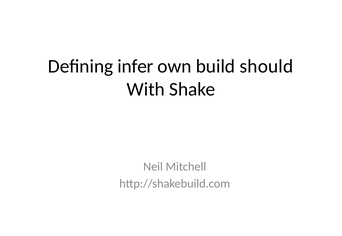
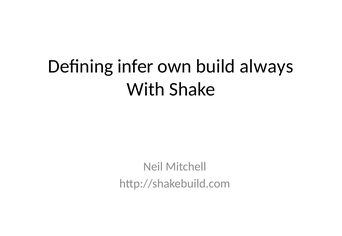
should: should -> always
